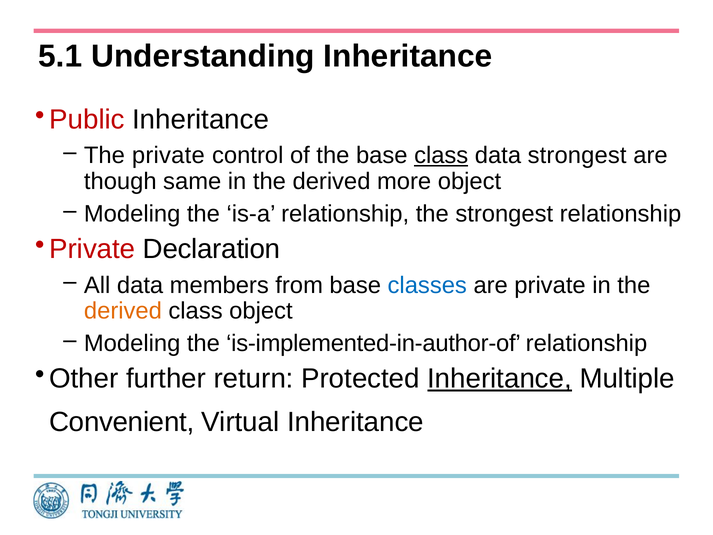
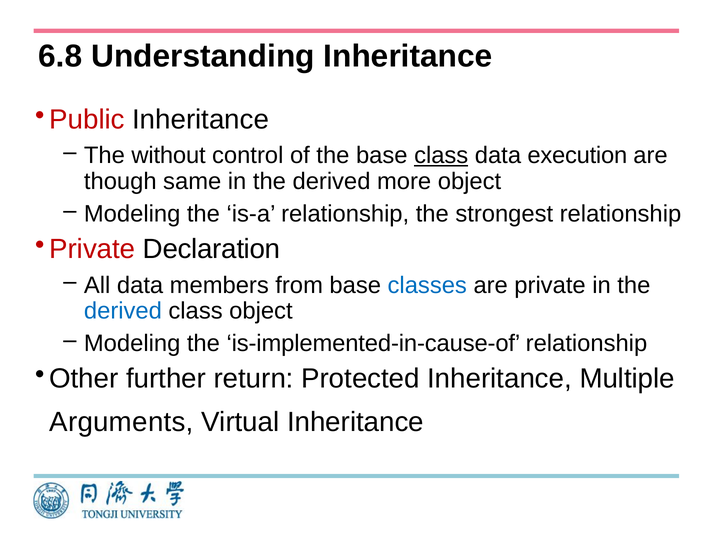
5.1: 5.1 -> 6.8
The private: private -> without
data strongest: strongest -> execution
derived at (123, 311) colour: orange -> blue
is-implemented-in-author-of: is-implemented-in-author-of -> is-implemented-in-cause-of
Inheritance at (500, 378) underline: present -> none
Convenient: Convenient -> Arguments
